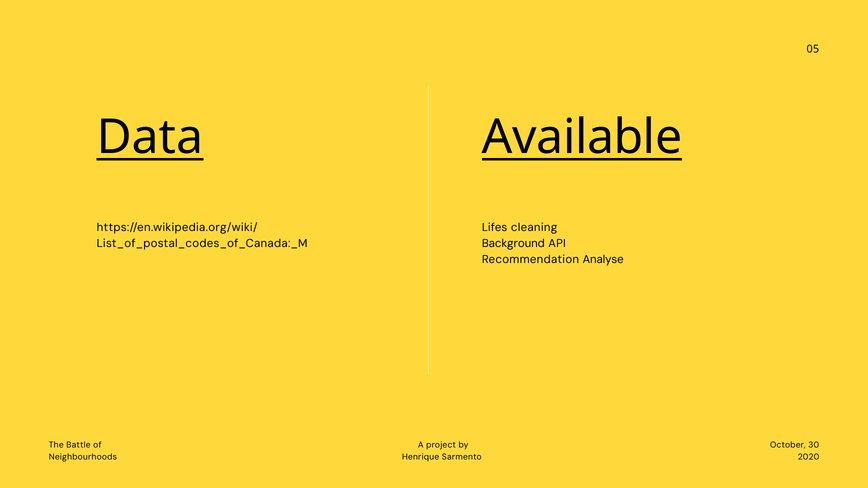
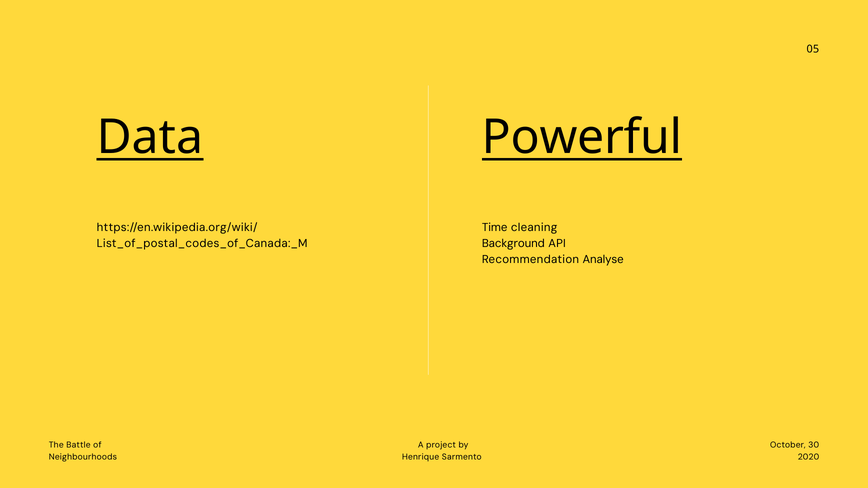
Available: Available -> Powerful
Lifes: Lifes -> Time
